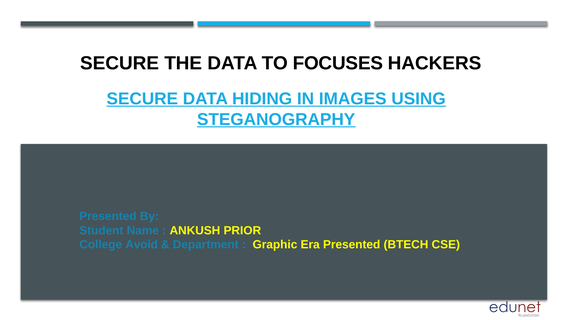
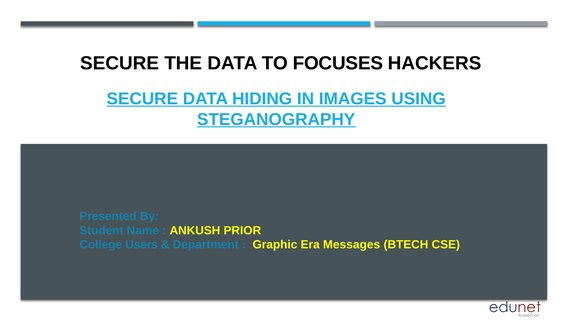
Avoid: Avoid -> Users
Era Presented: Presented -> Messages
